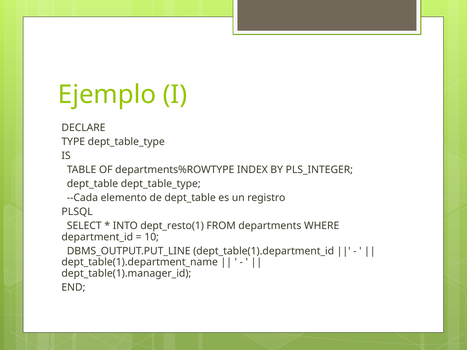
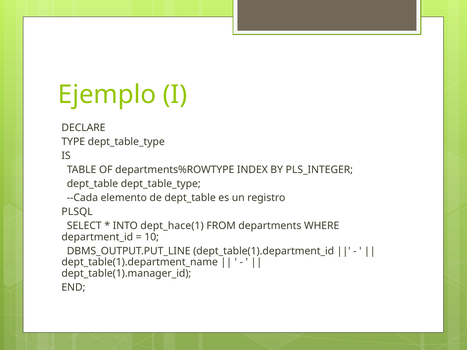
dept_resto(1: dept_resto(1 -> dept_hace(1
